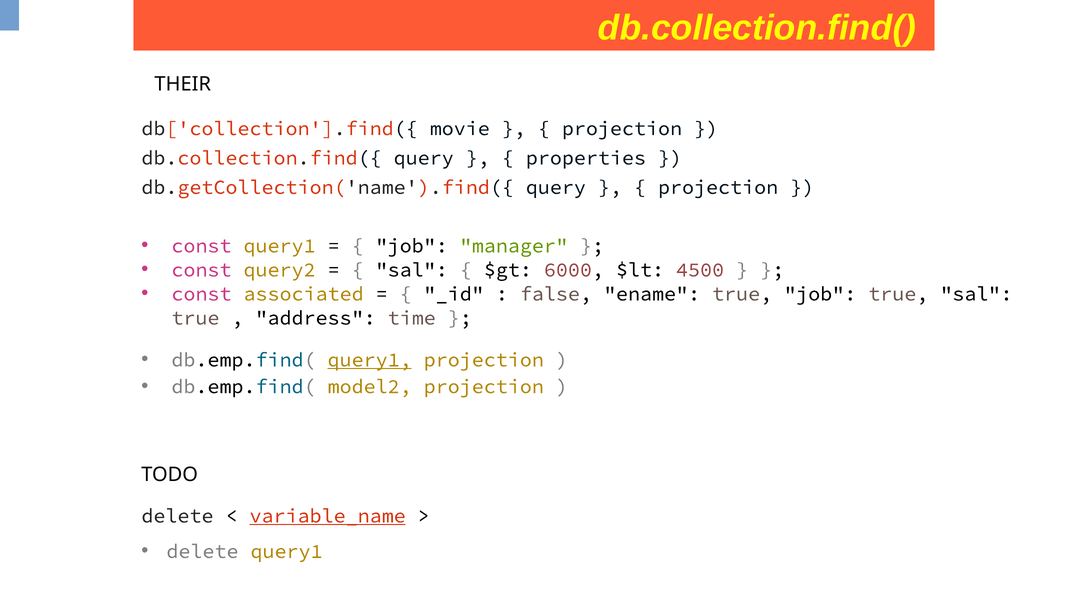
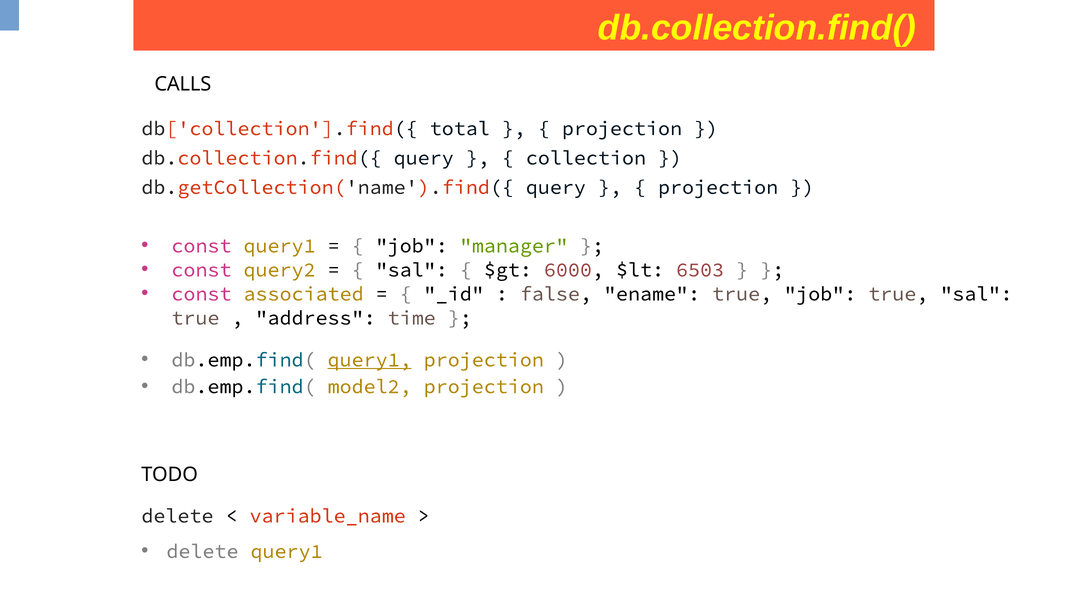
THEIR: THEIR -> CALLS
movie: movie -> total
properties: properties -> collection
4500: 4500 -> 6503
variable_name underline: present -> none
